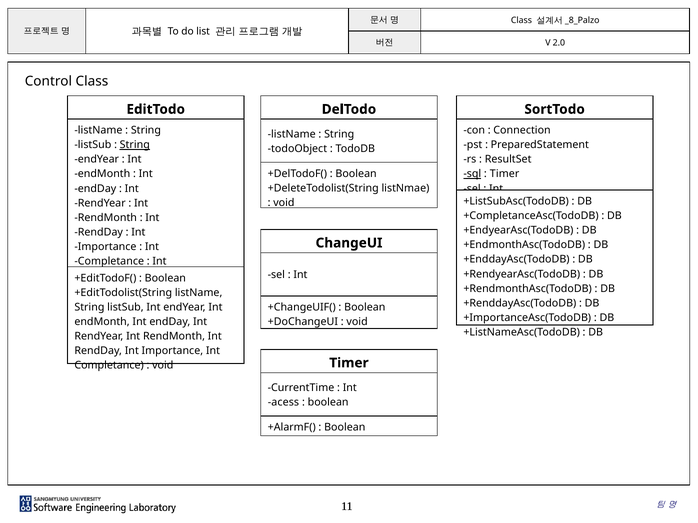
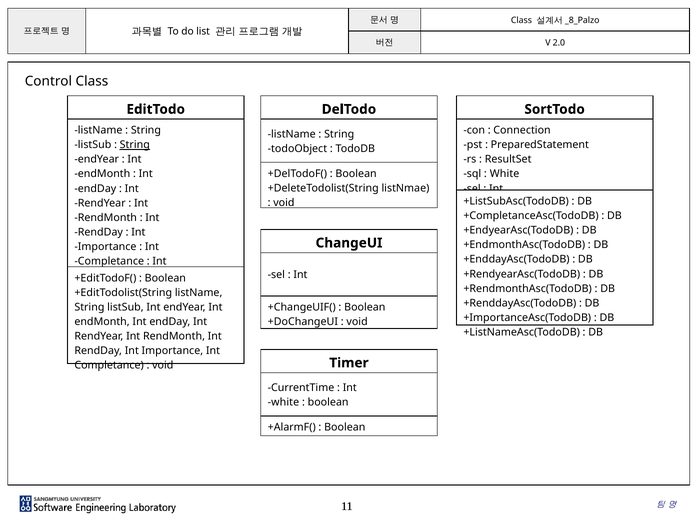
sql underline: present -> none
Timer at (505, 174): Timer -> White
acess at (283, 403): acess -> white
